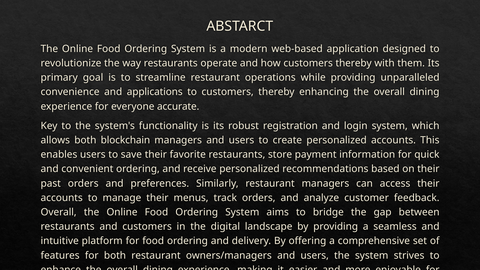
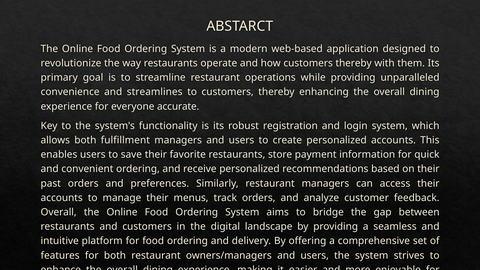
applications: applications -> streamlines
blockchain: blockchain -> fulfillment
